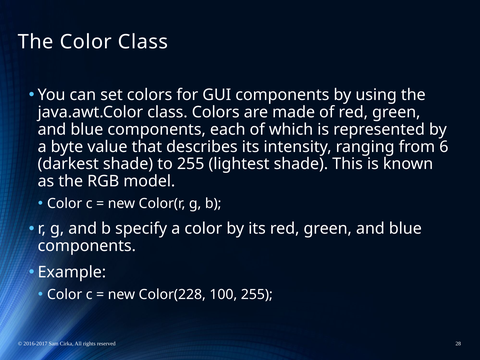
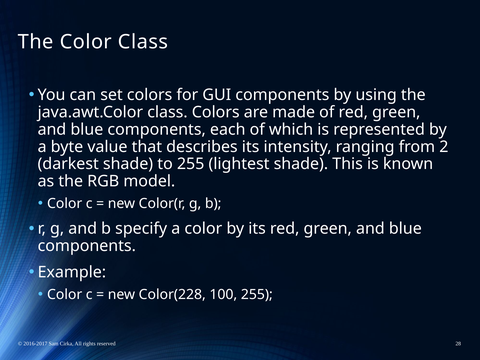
6: 6 -> 2
